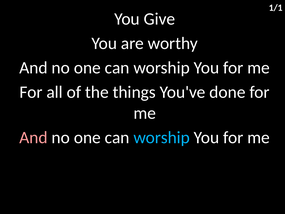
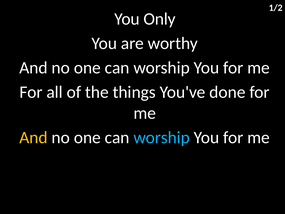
1/1: 1/1 -> 1/2
Give: Give -> Only
And at (34, 137) colour: pink -> yellow
